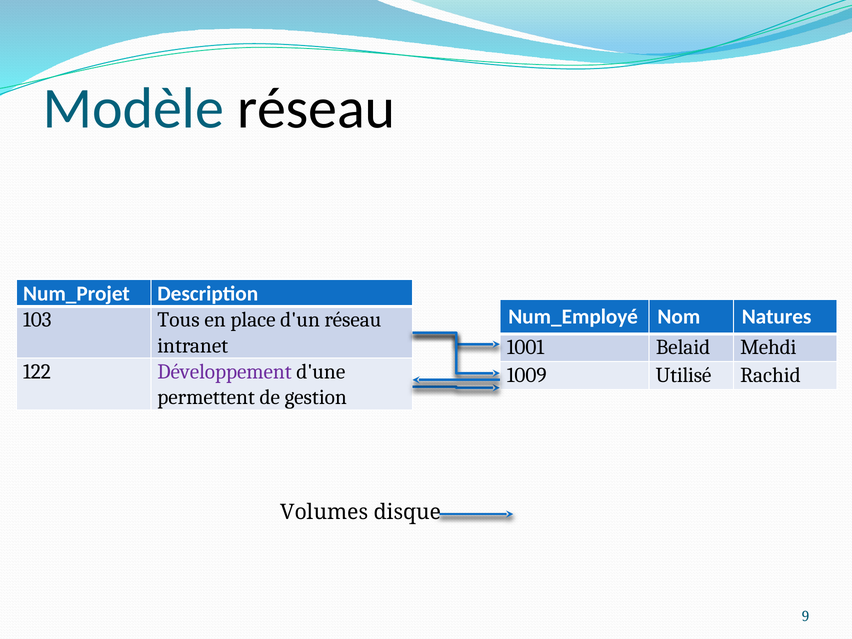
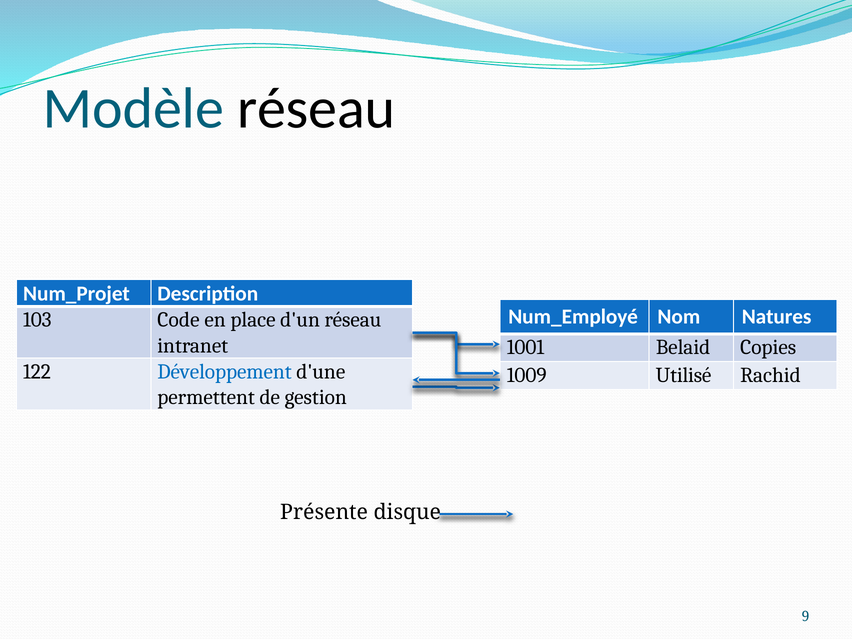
Tous: Tous -> Code
Mehdi: Mehdi -> Copies
Développement colour: purple -> blue
Volumes: Volumes -> Présente
